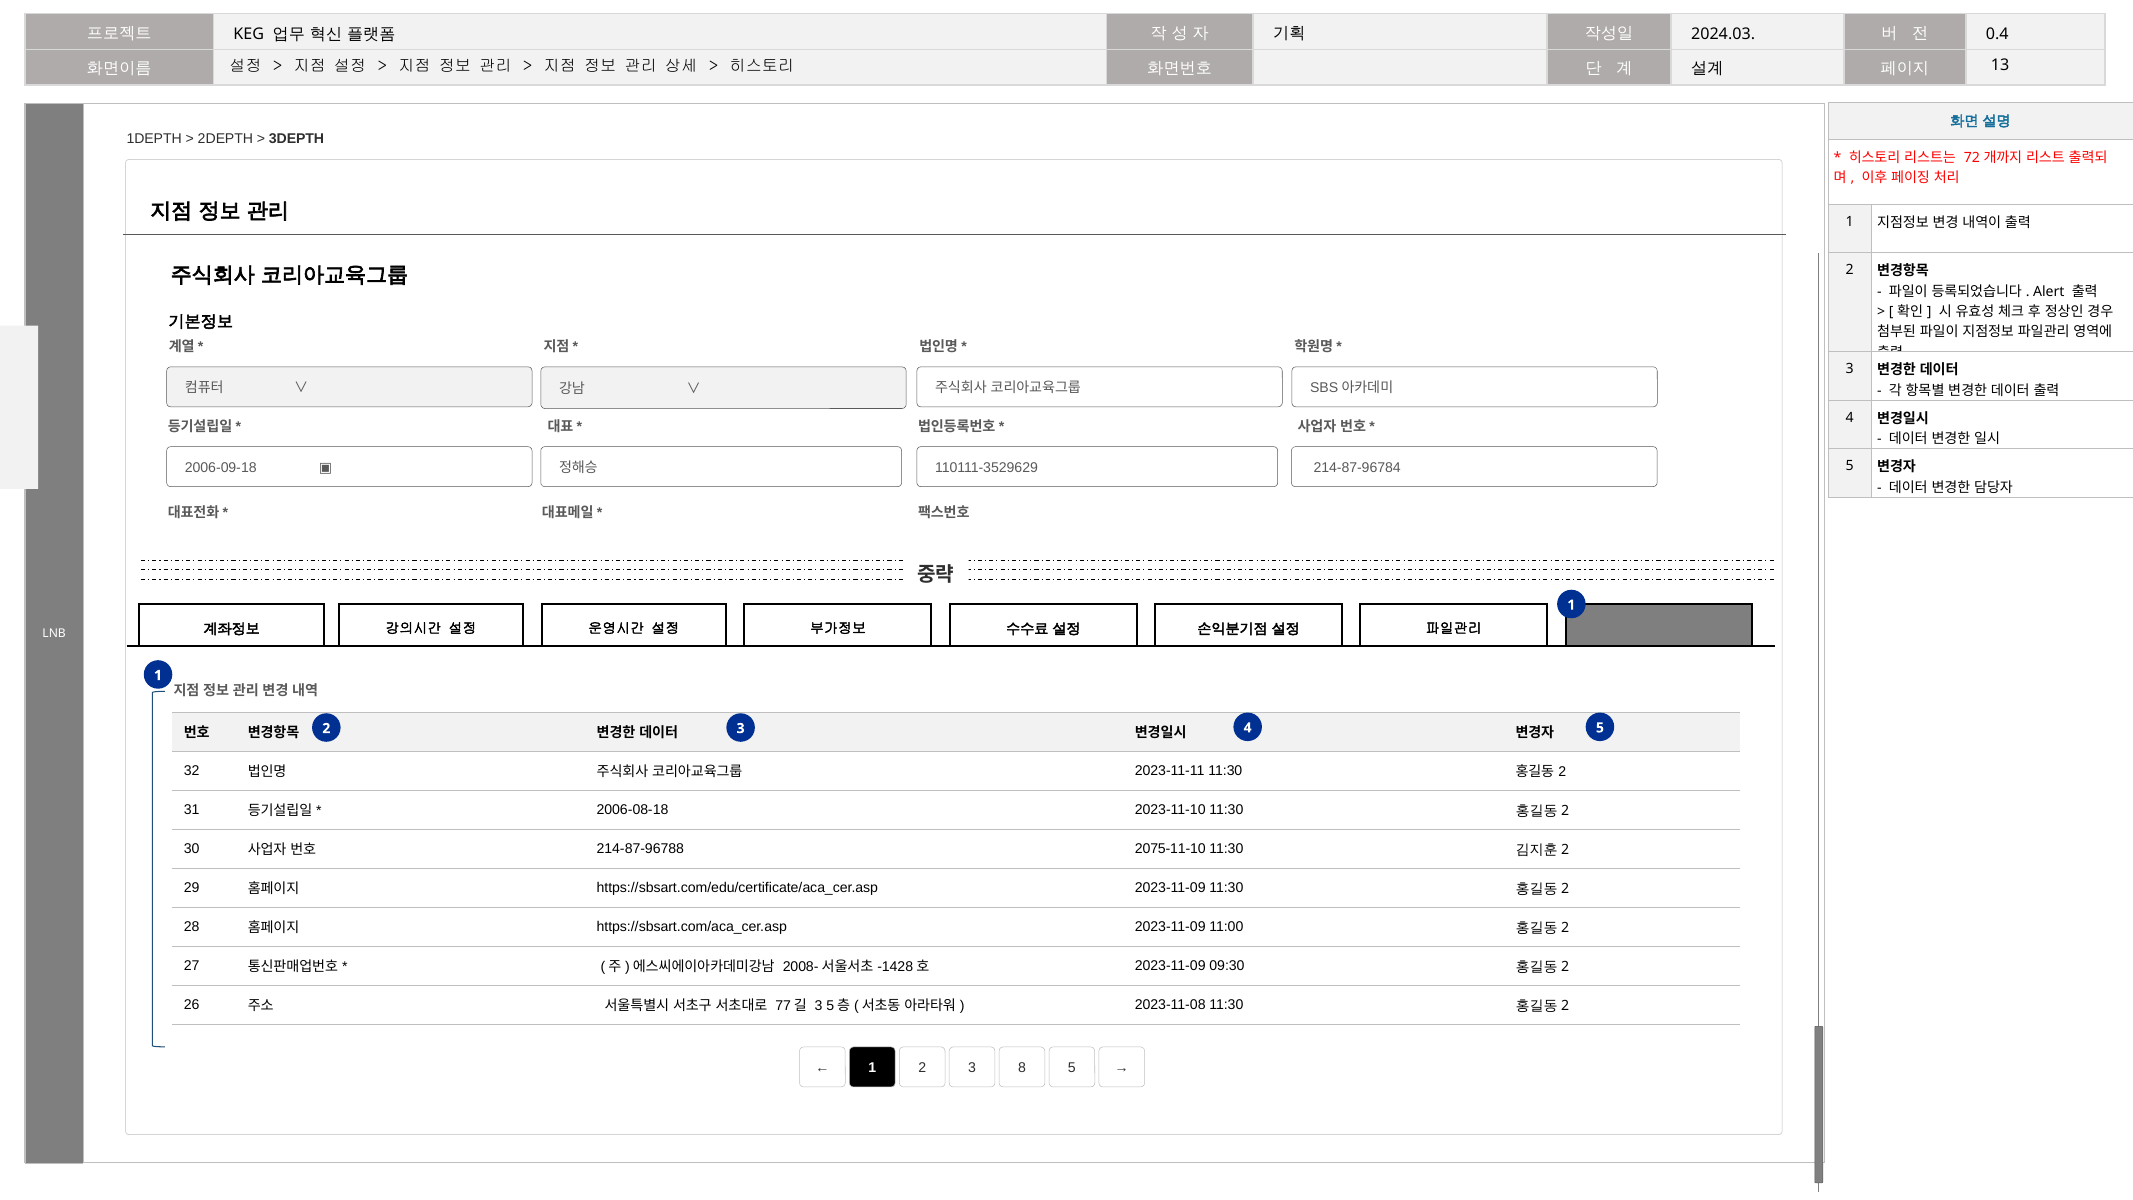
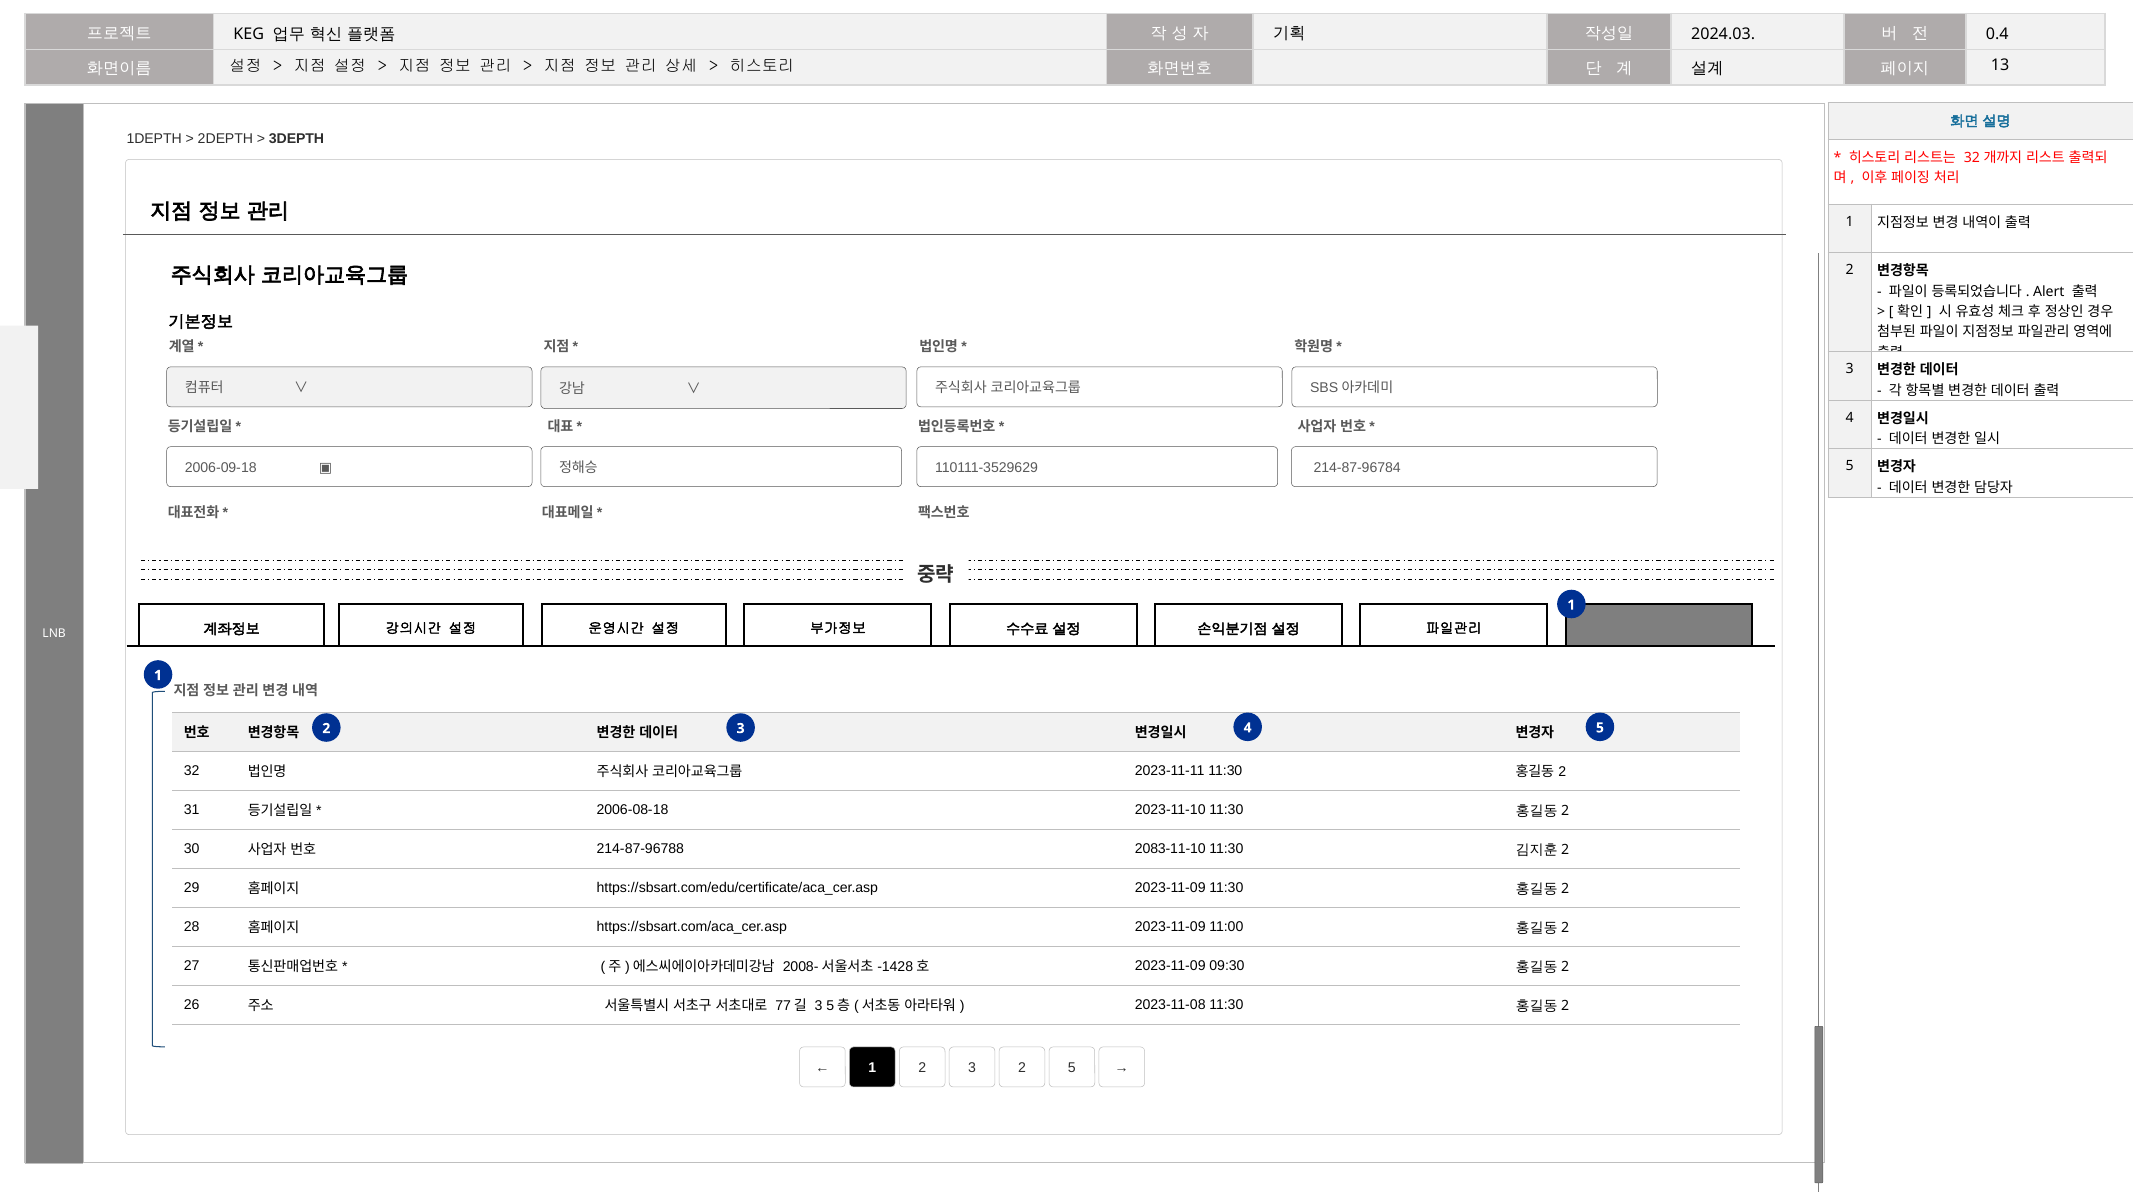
72 at (1972, 158): 72 -> 32
2075-11-10: 2075-11-10 -> 2083-11-10
3 8: 8 -> 2
